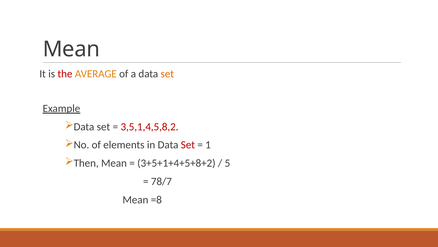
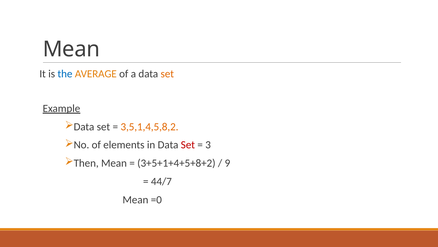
the colour: red -> blue
3,5,1,4,5,8,2 colour: red -> orange
1: 1 -> 3
5: 5 -> 9
78/7: 78/7 -> 44/7
=8: =8 -> =0
